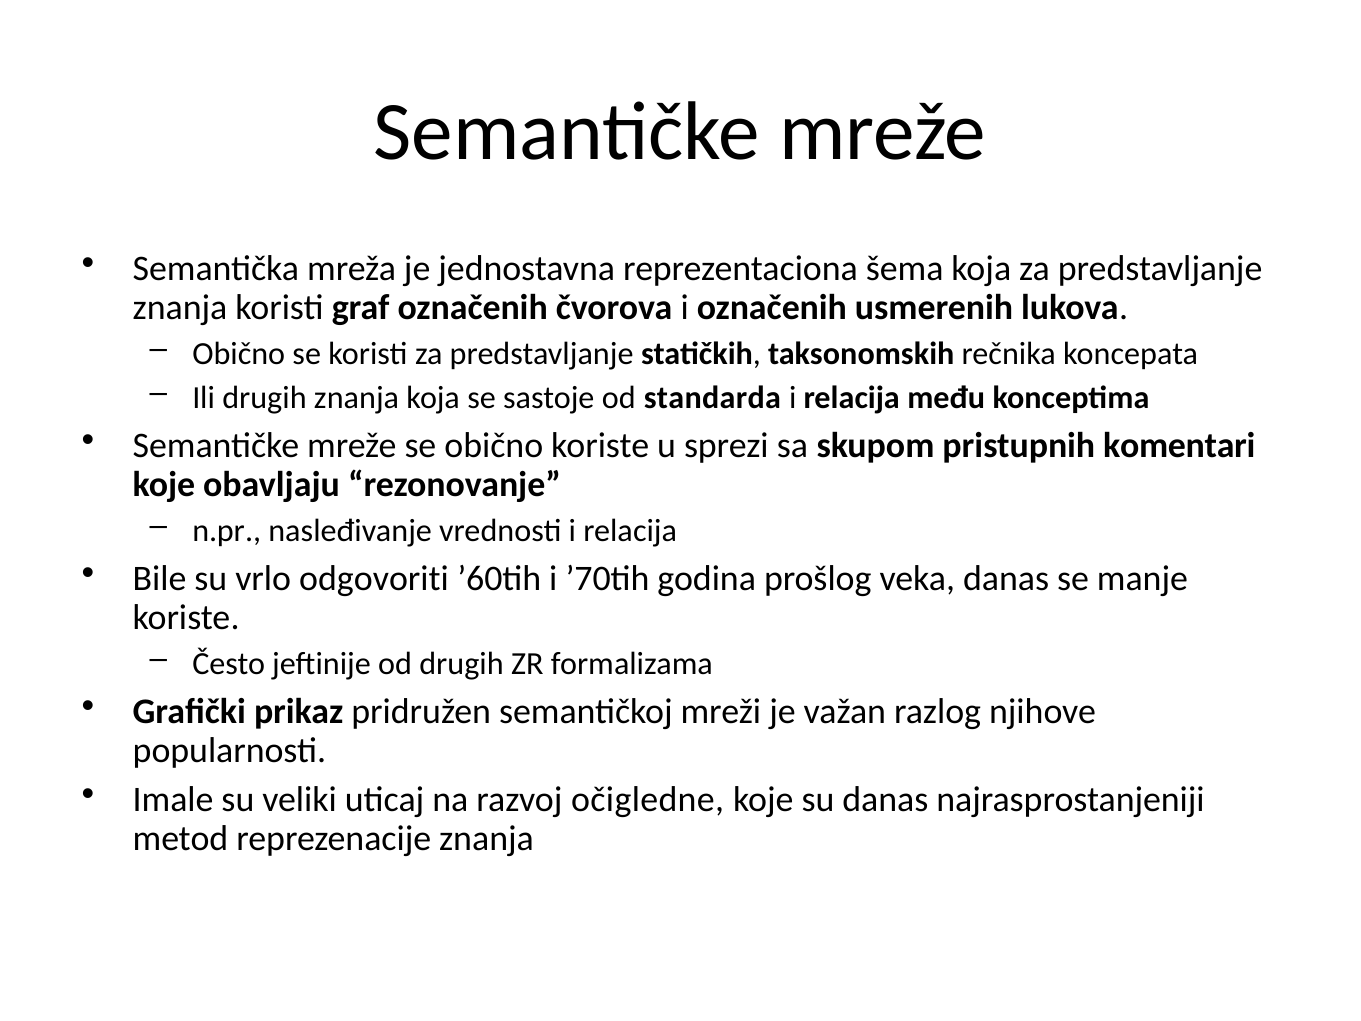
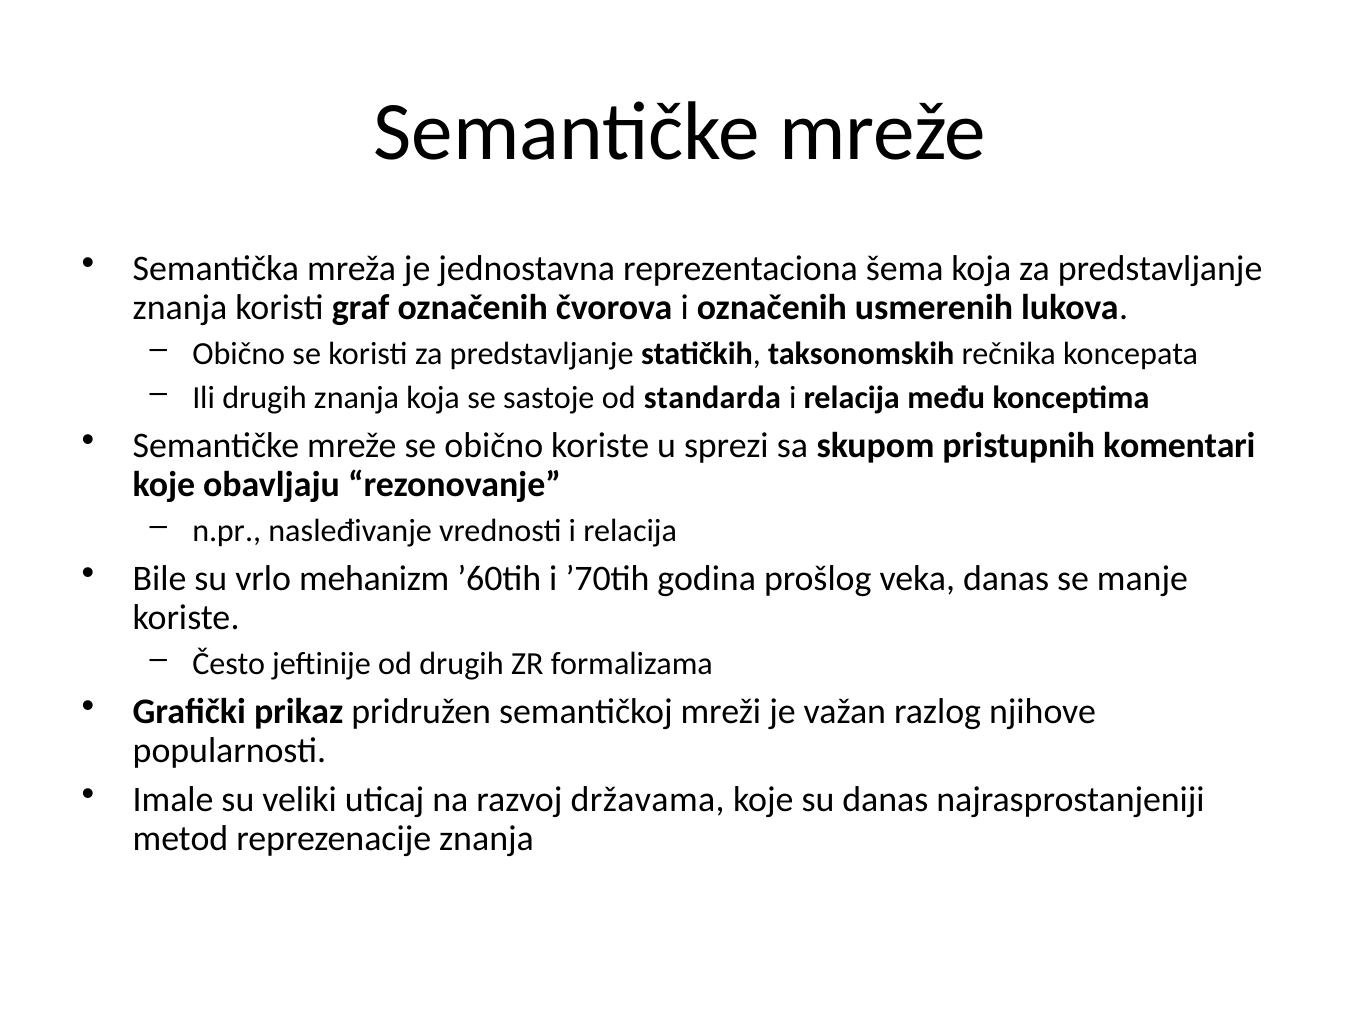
odgovoriti: odgovoriti -> mehanizm
očigledne: očigledne -> državama
